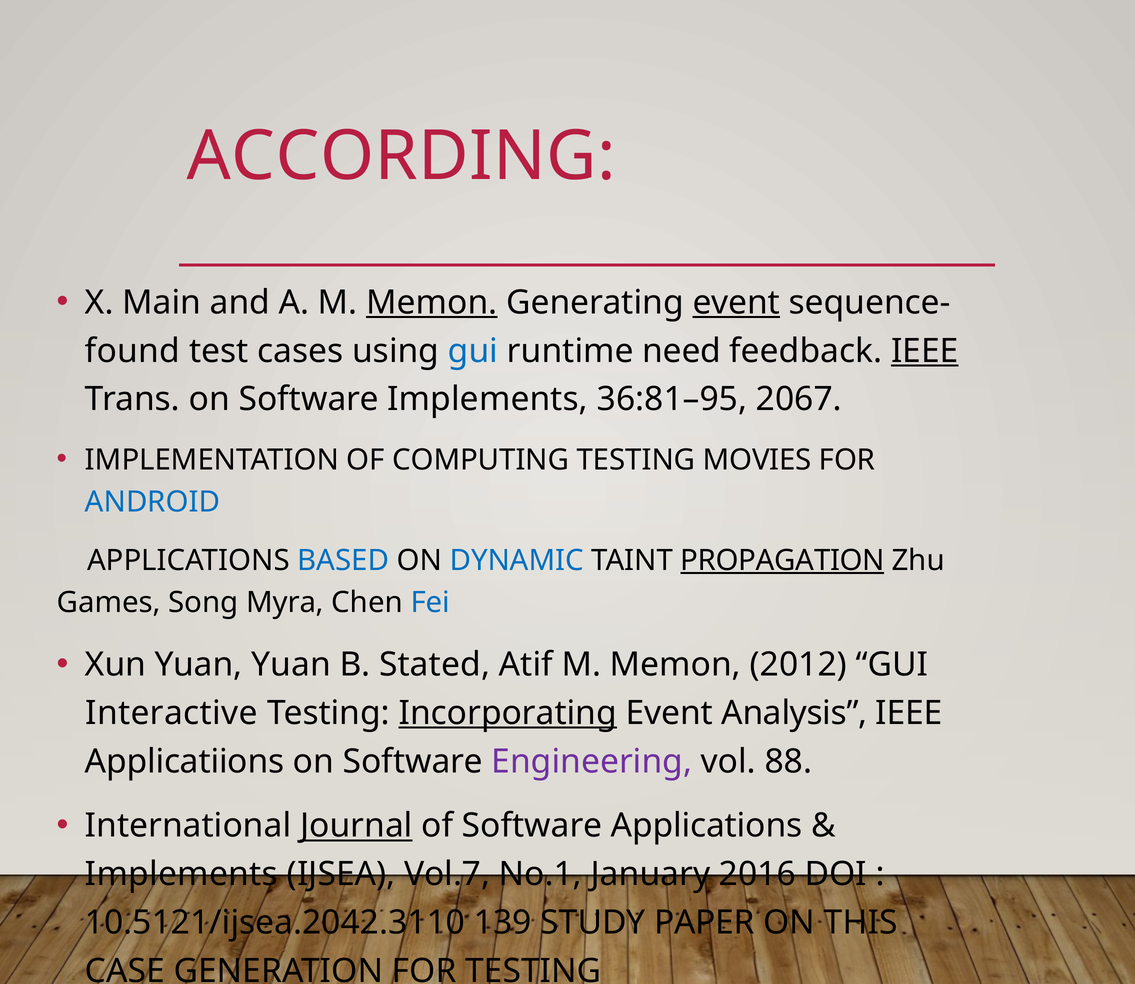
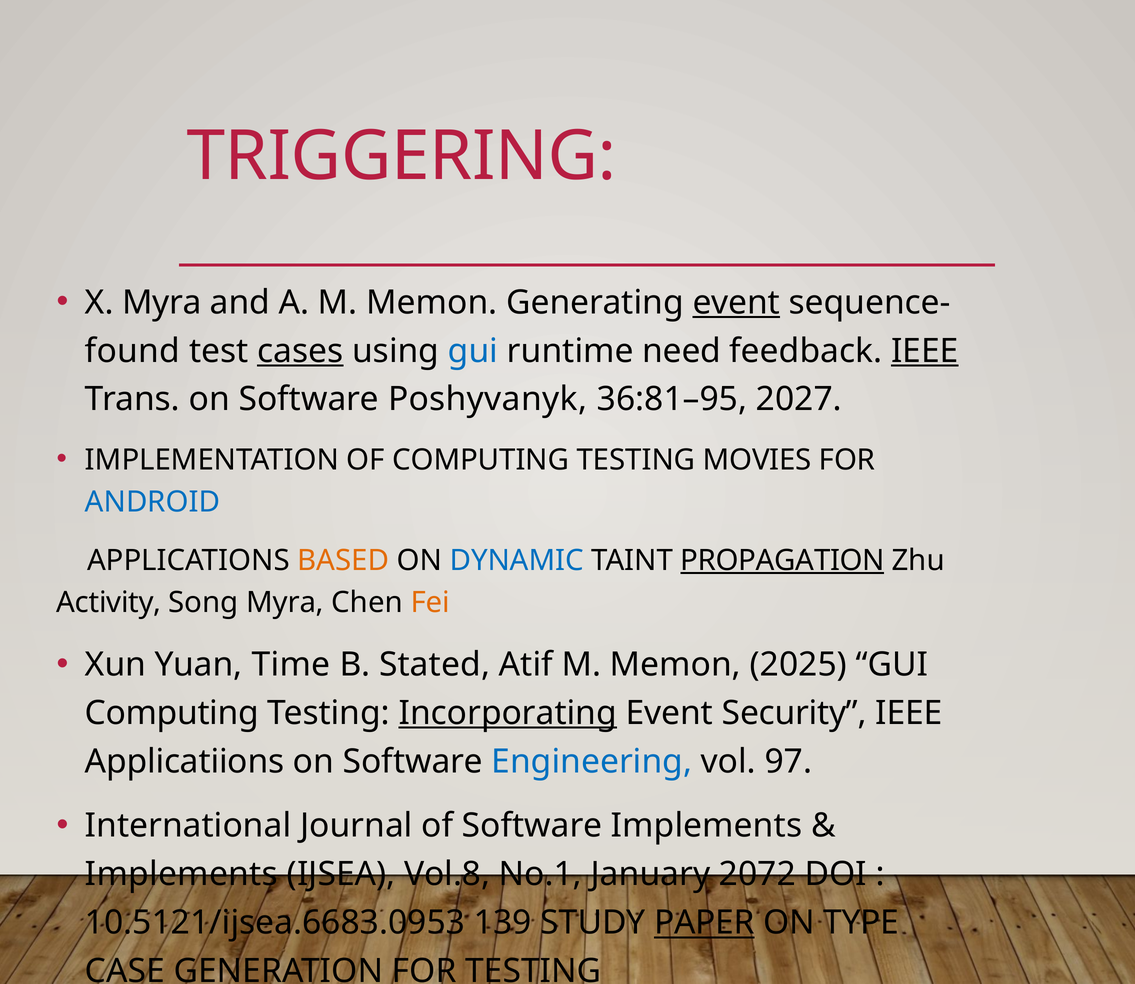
ACCORDING: ACCORDING -> TRIGGERING
X Main: Main -> Myra
Memon at (432, 302) underline: present -> none
cases underline: none -> present
Software Implements: Implements -> Poshyvanyk
2067: 2067 -> 2027
BASED colour: blue -> orange
Games: Games -> Activity
Fei colour: blue -> orange
Yuan Yuan: Yuan -> Time
2012: 2012 -> 2025
Interactive at (172, 713): Interactive -> Computing
Analysis: Analysis -> Security
Engineering colour: purple -> blue
88: 88 -> 97
Journal underline: present -> none
Software Applications: Applications -> Implements
Vol.7: Vol.7 -> Vol.8
2016: 2016 -> 2072
10.5121/ijsea.2042.3110: 10.5121/ijsea.2042.3110 -> 10.5121/ijsea.6683.0953
PAPER underline: none -> present
THIS: THIS -> TYPE
